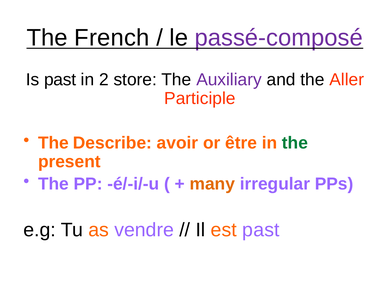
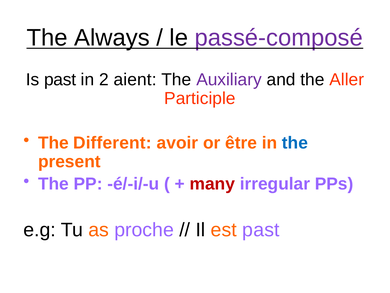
French: French -> Always
store: store -> aient
Describe: Describe -> Different
the at (295, 143) colour: green -> blue
many colour: orange -> red
vendre: vendre -> proche
